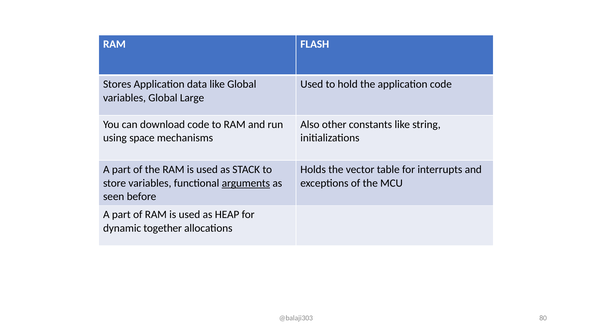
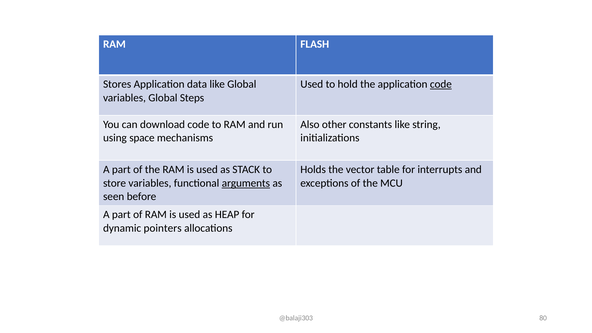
code at (441, 84) underline: none -> present
Large: Large -> Steps
together: together -> pointers
